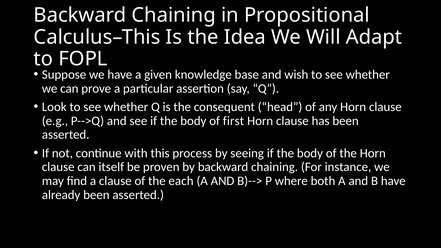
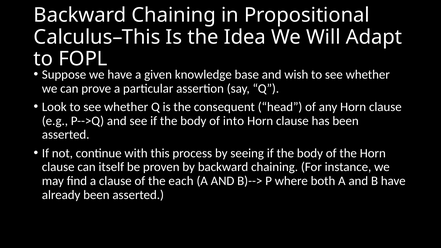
first: first -> into
